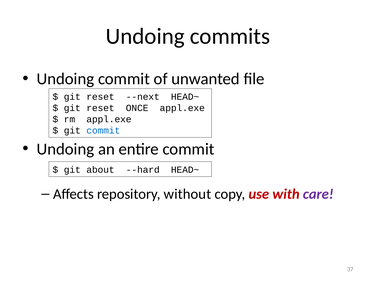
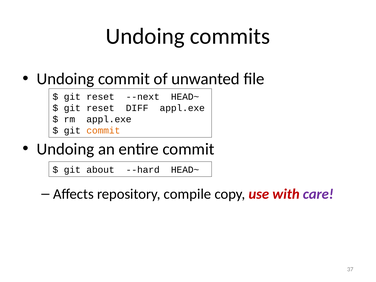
ONCE: ONCE -> DIFF
commit at (103, 130) colour: blue -> orange
without: without -> compile
